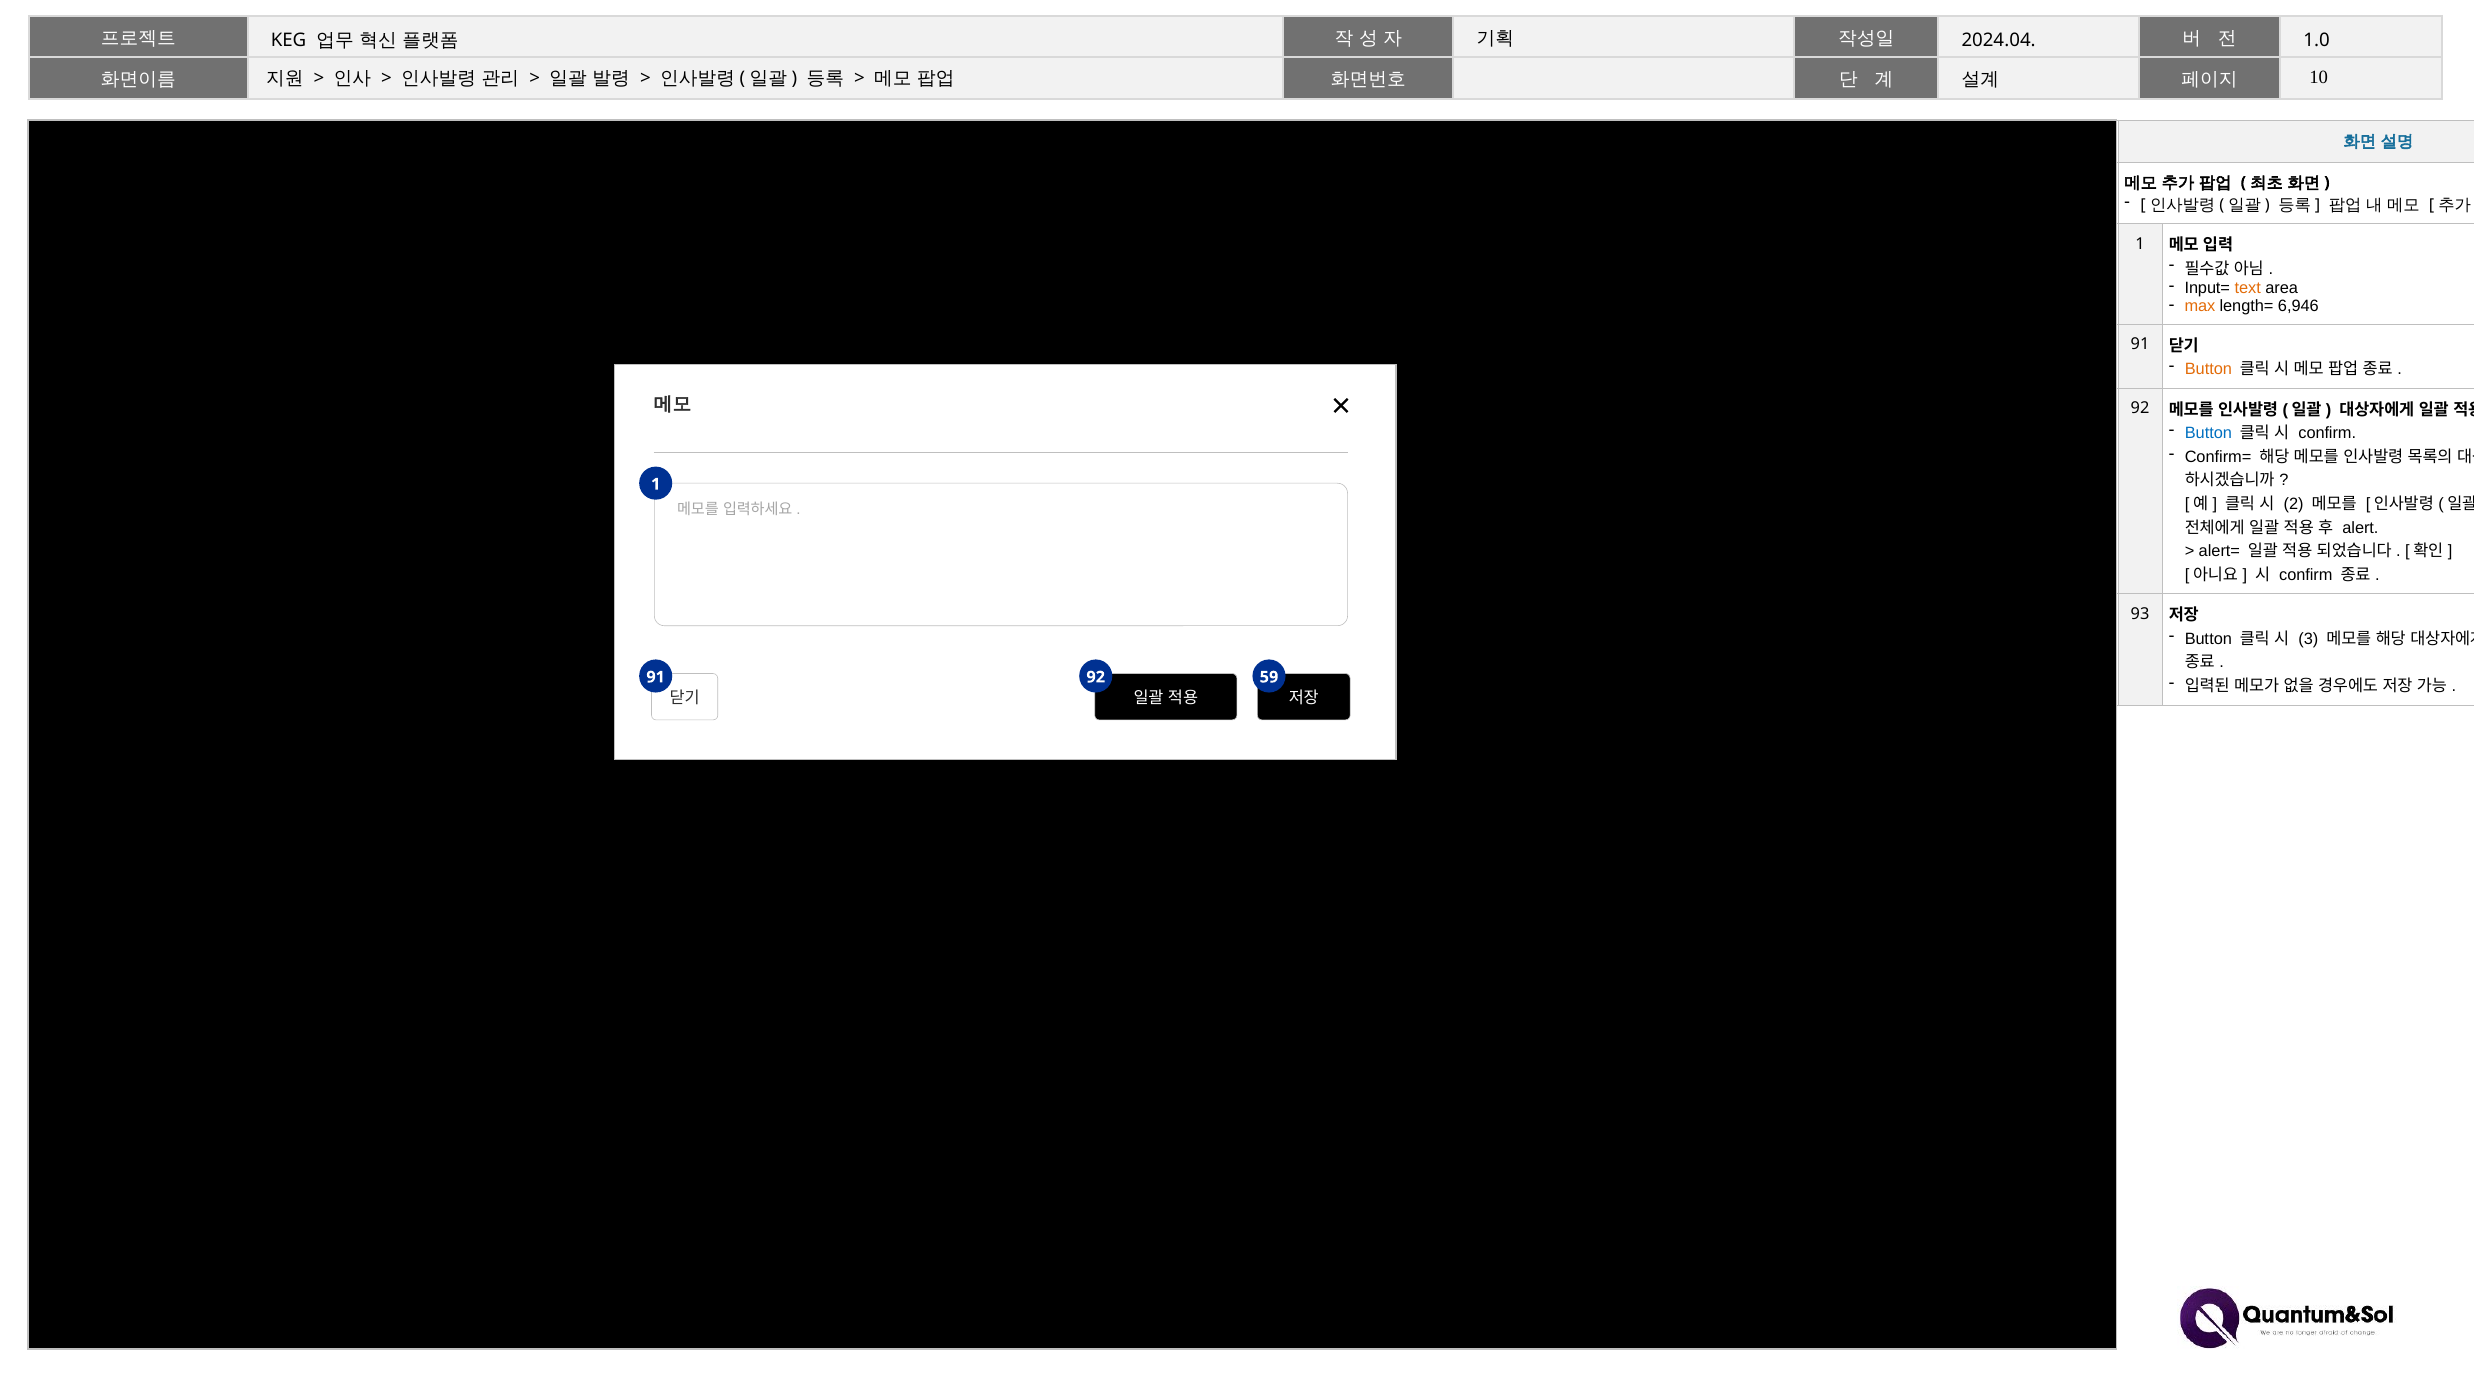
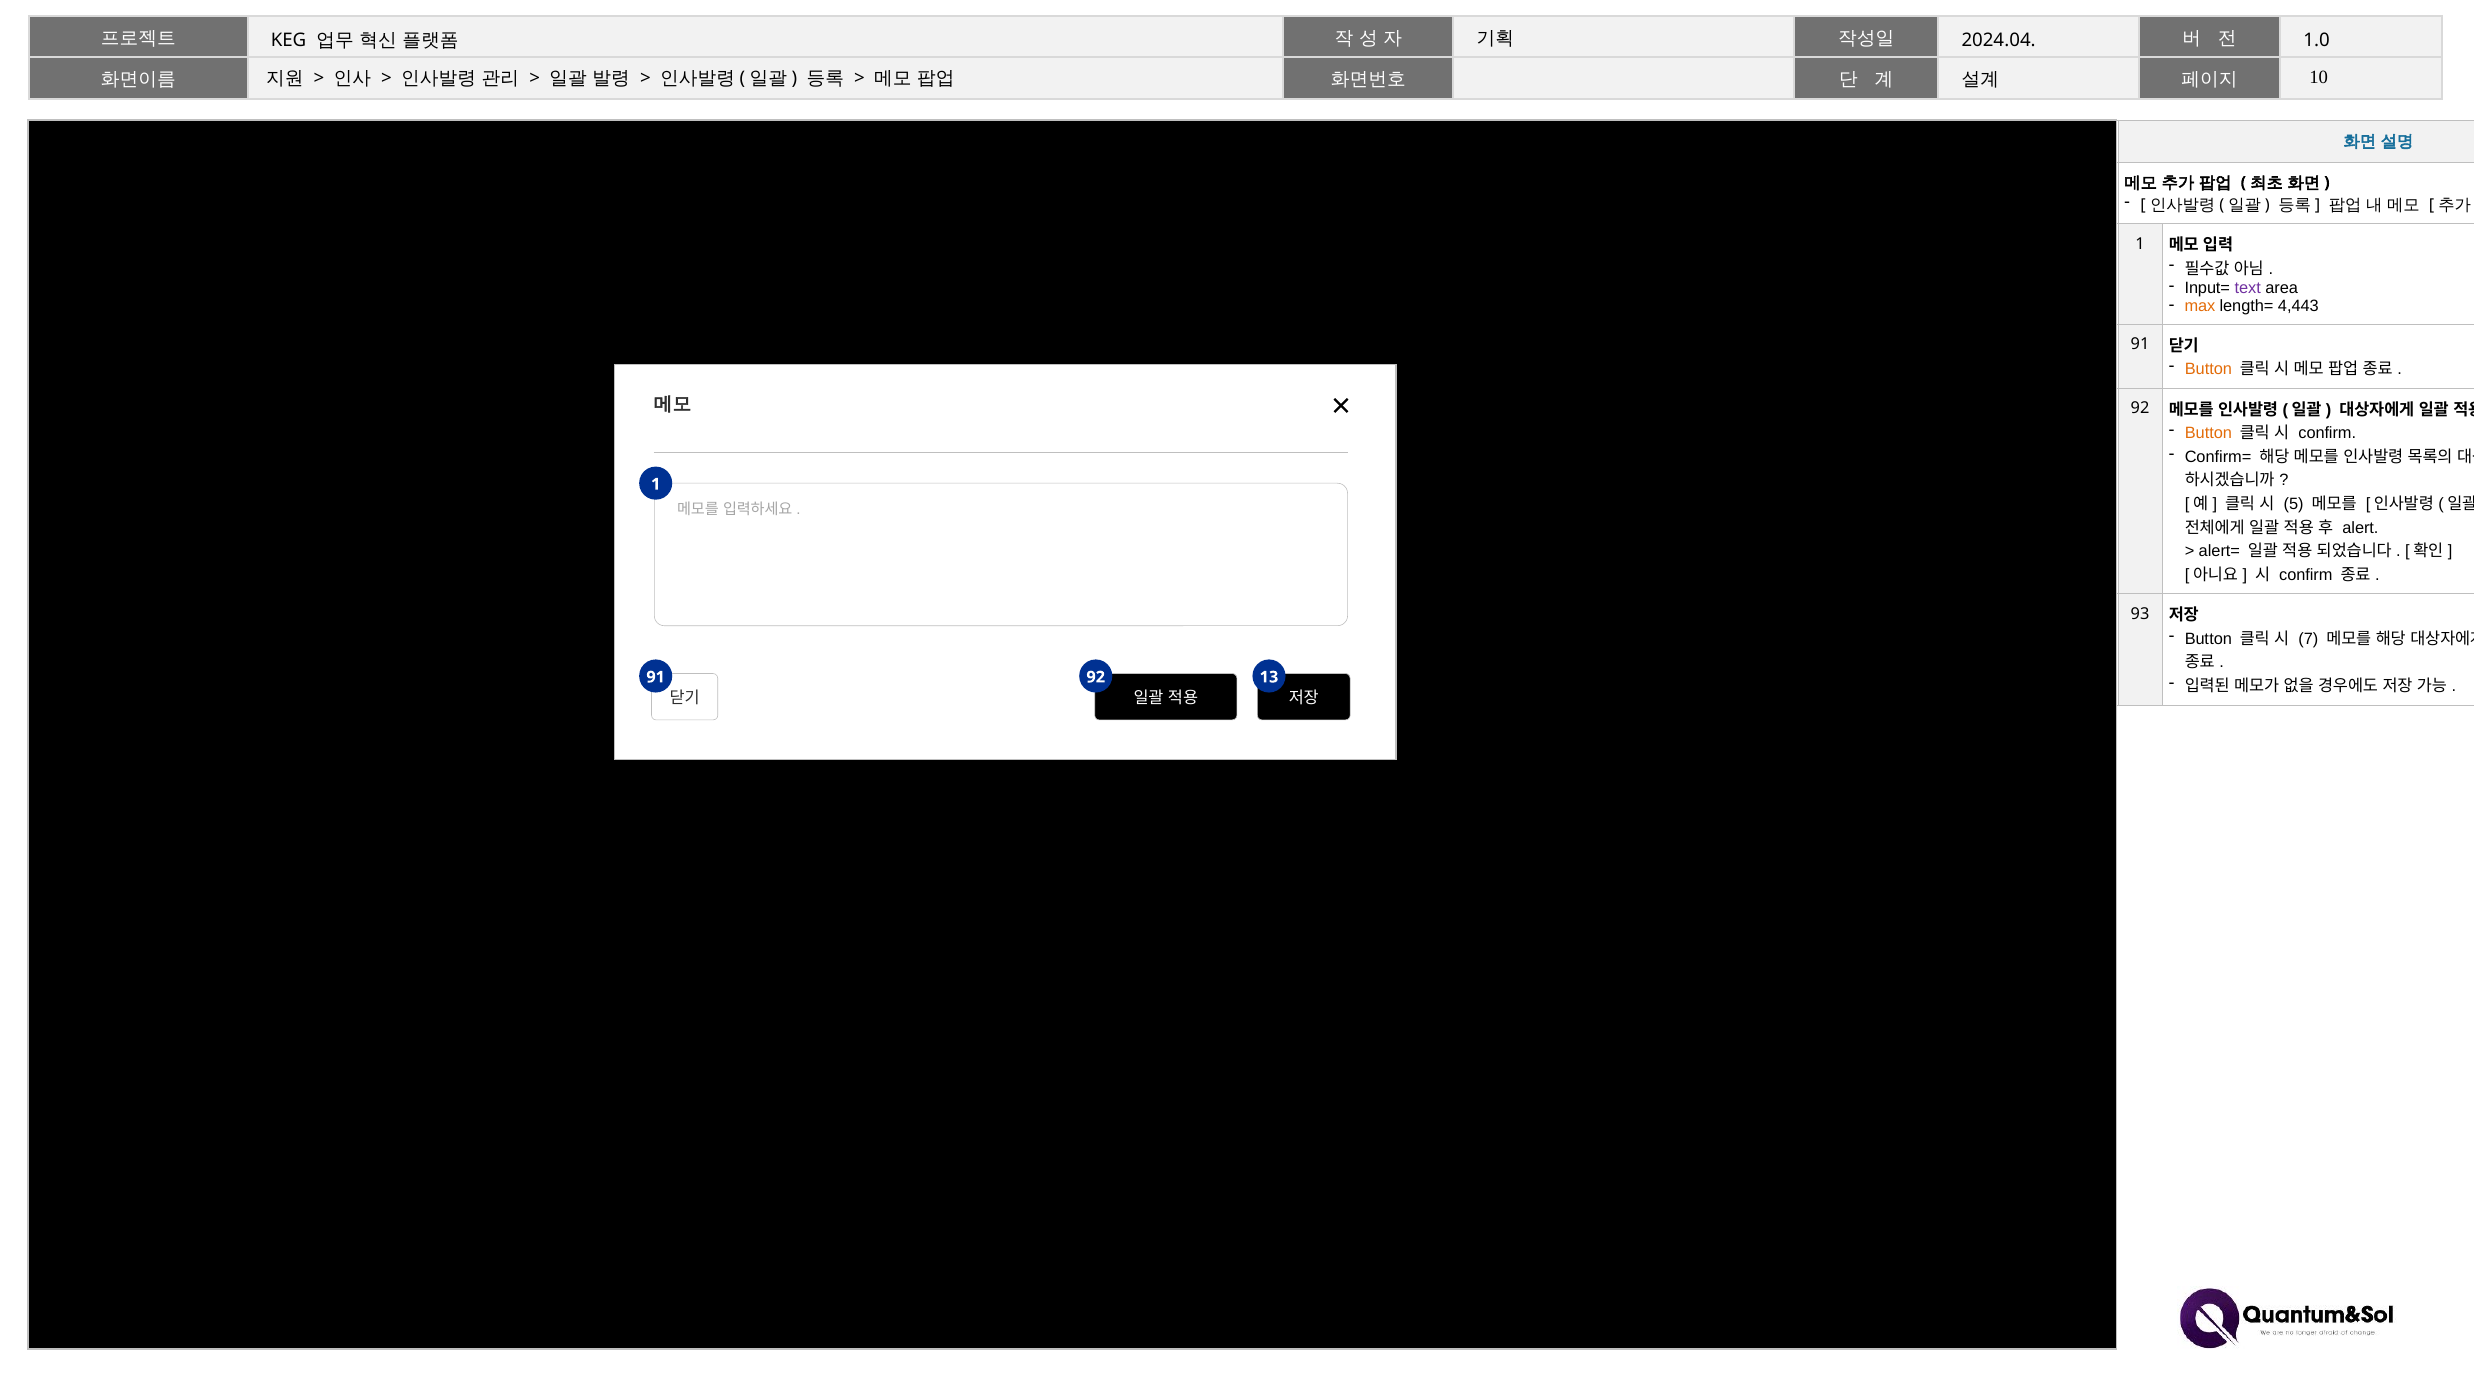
text colour: orange -> purple
6,946: 6,946 -> 4,443
Button at (2208, 433) colour: blue -> orange
2: 2 -> 5
3: 3 -> 7
59: 59 -> 13
